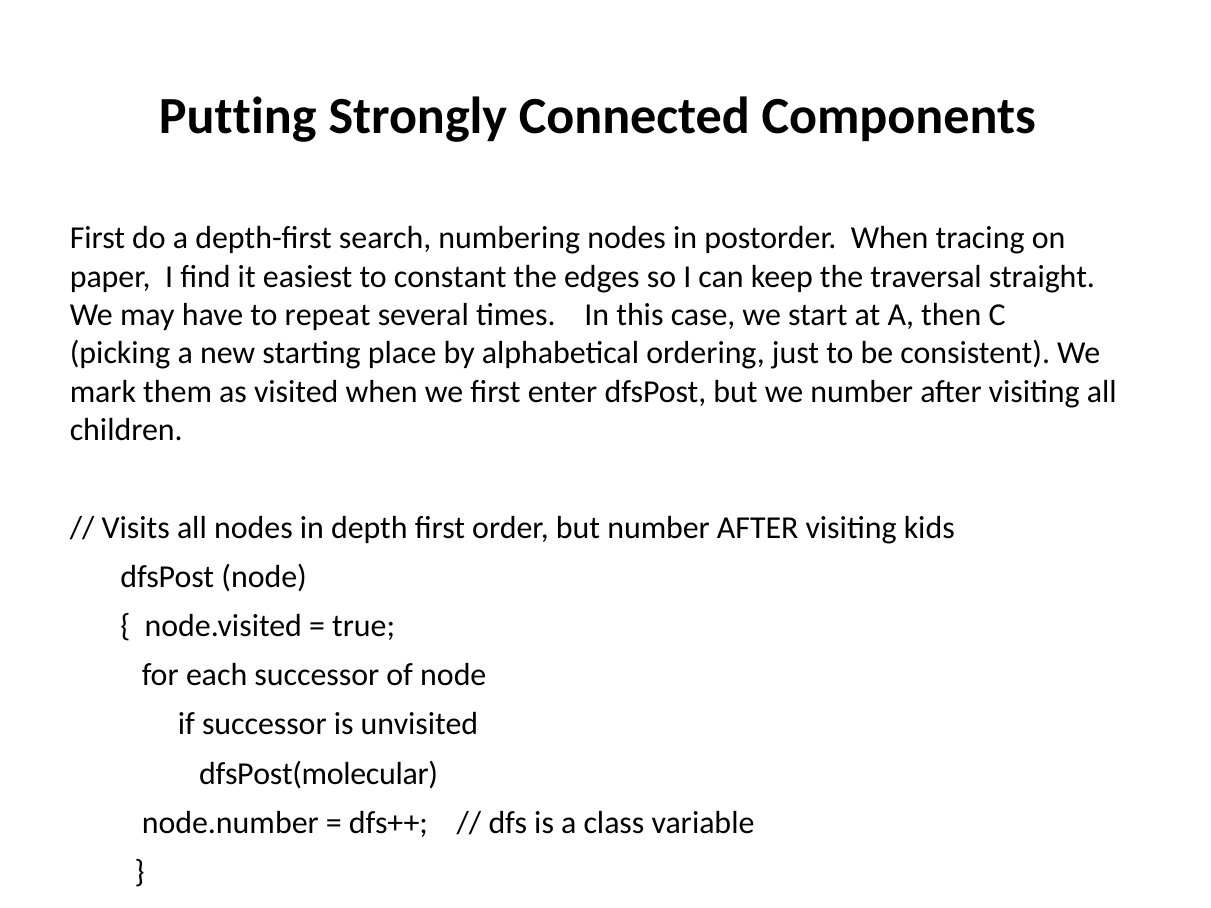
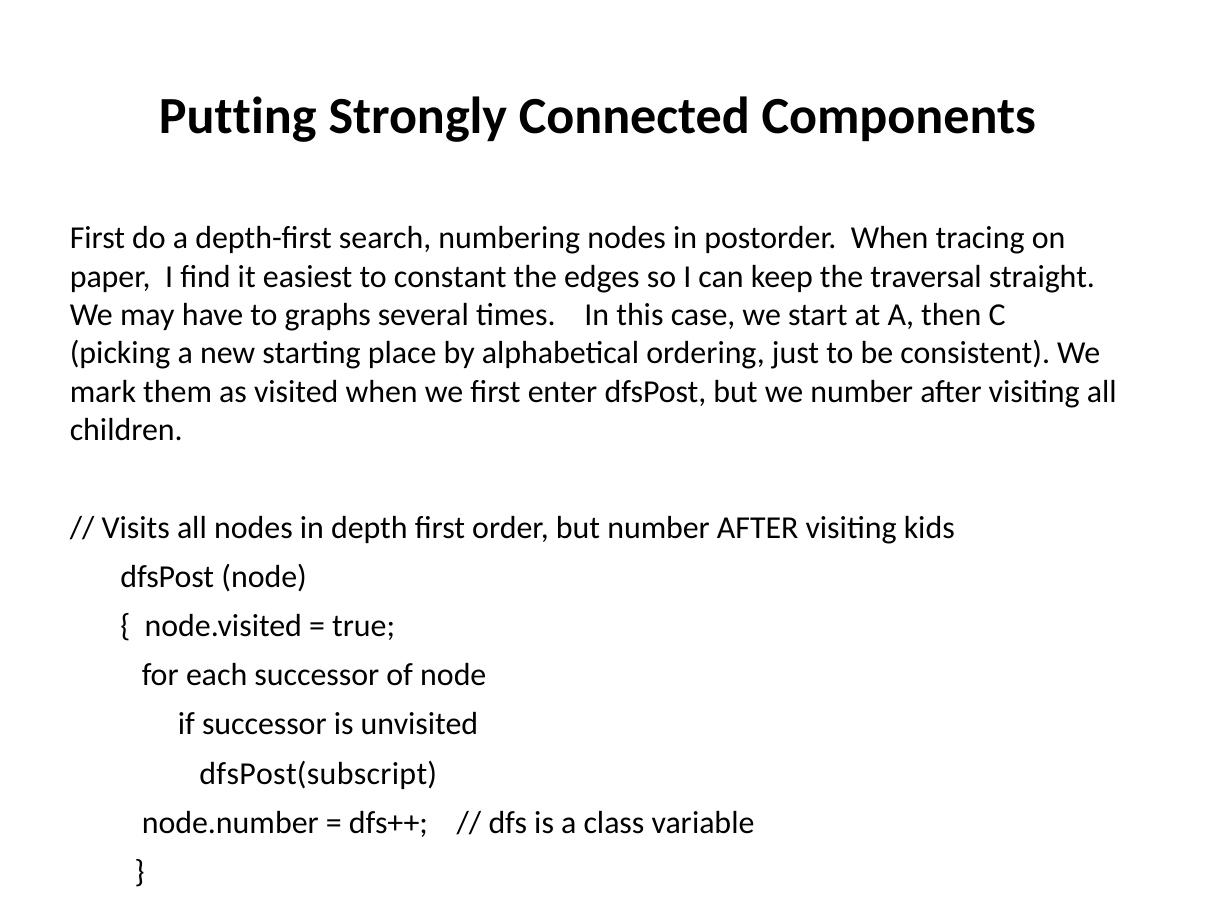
repeat: repeat -> graphs
dfsPost(molecular: dfsPost(molecular -> dfsPost(subscript
